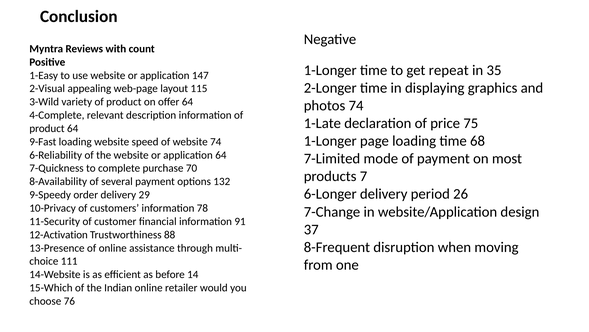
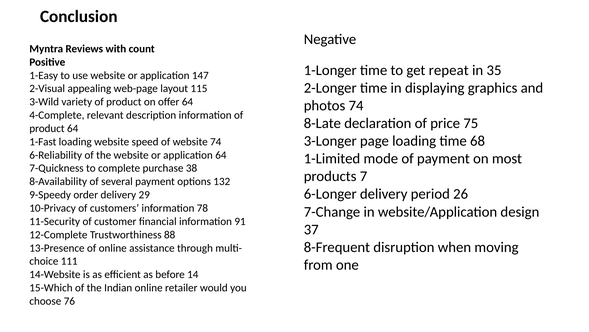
1-Late: 1-Late -> 8-Late
1-Longer at (330, 141): 1-Longer -> 3-Longer
9-Fast: 9-Fast -> 1-Fast
7-Limited: 7-Limited -> 1-Limited
70: 70 -> 38
12-Activation: 12-Activation -> 12-Complete
